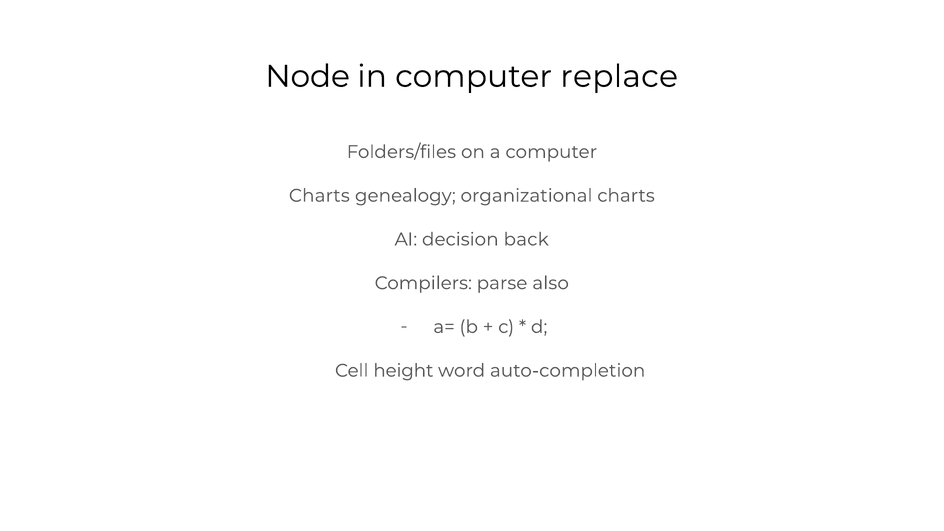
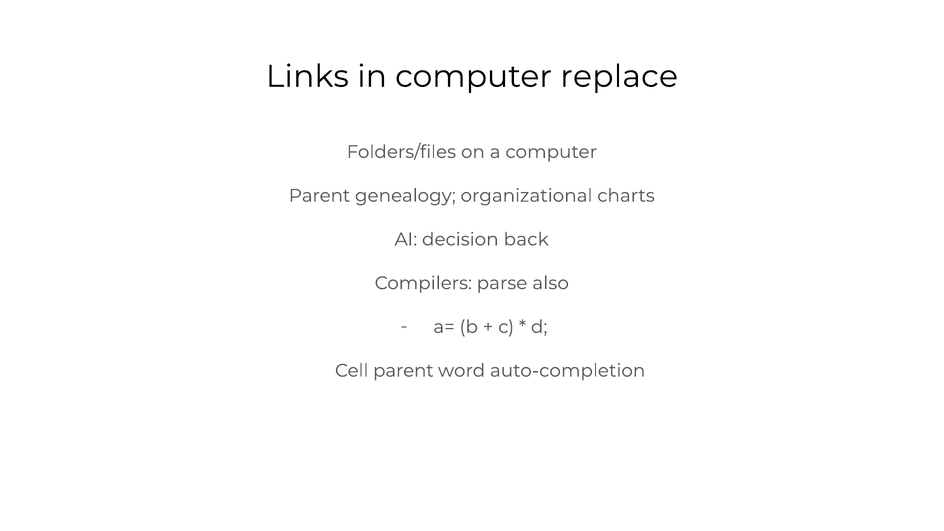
Node: Node -> Links
Charts at (319, 196): Charts -> Parent
Cell height: height -> parent
